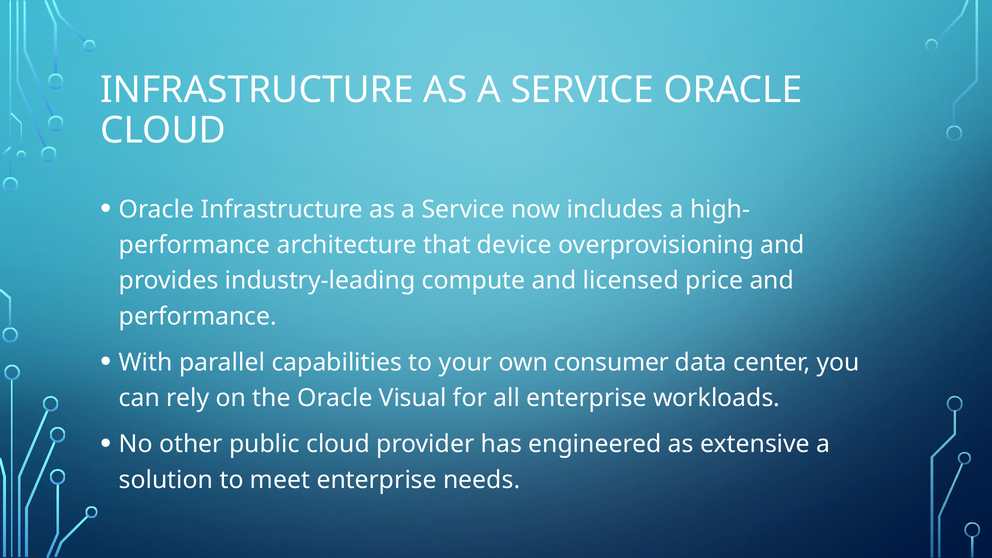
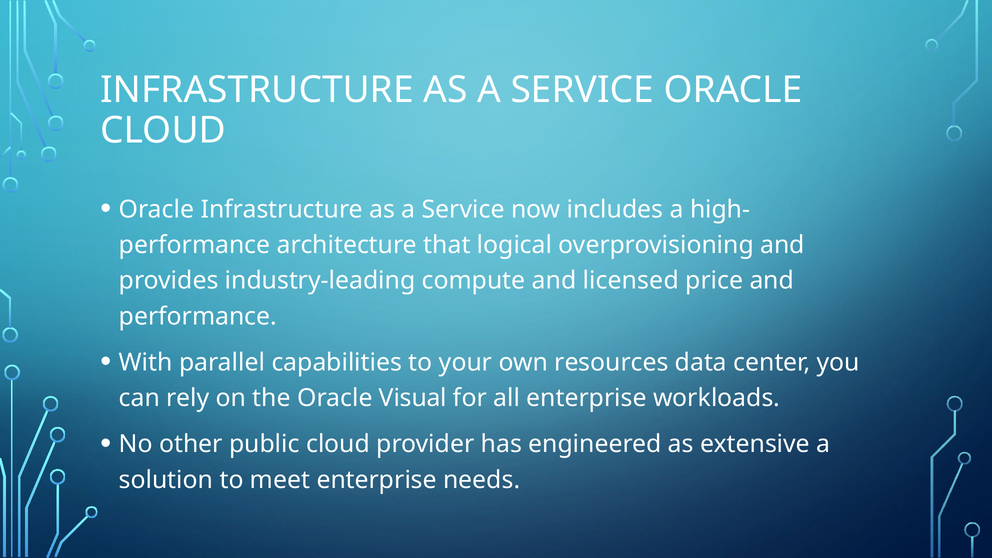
device: device -> logical
consumer: consumer -> resources
